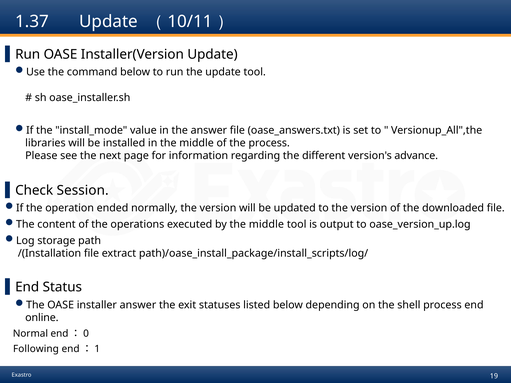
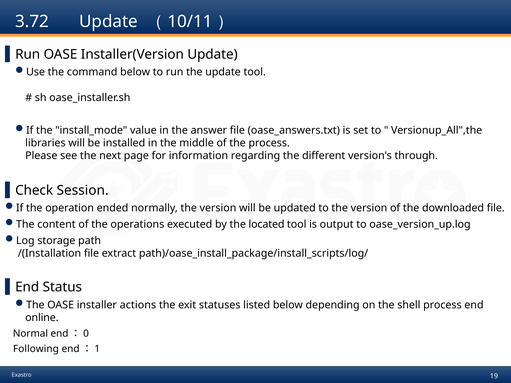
1.37: 1.37 -> 3.72
advance: advance -> through
by the middle: middle -> located
installer answer: answer -> actions
